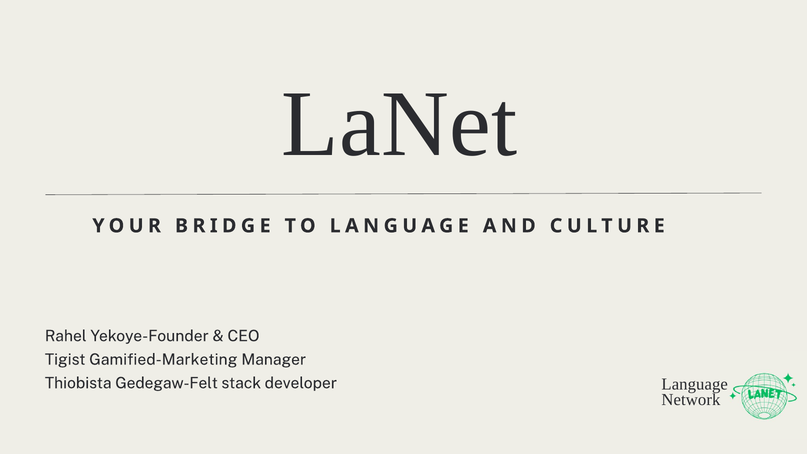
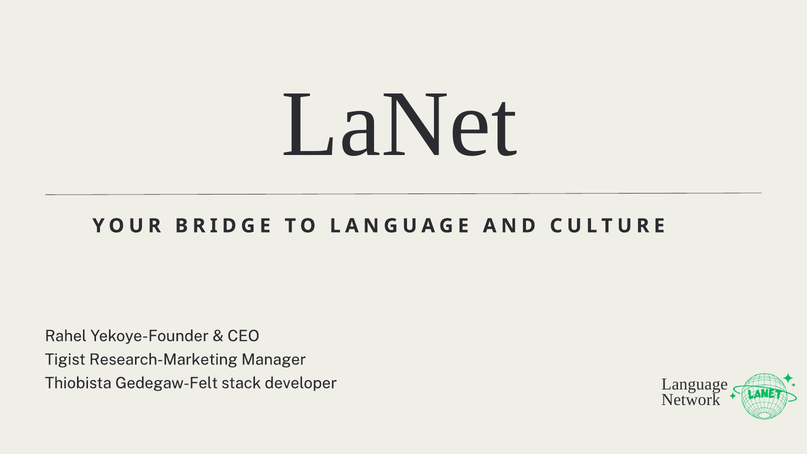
Gamified-Marketing: Gamified-Marketing -> Research-Marketing
